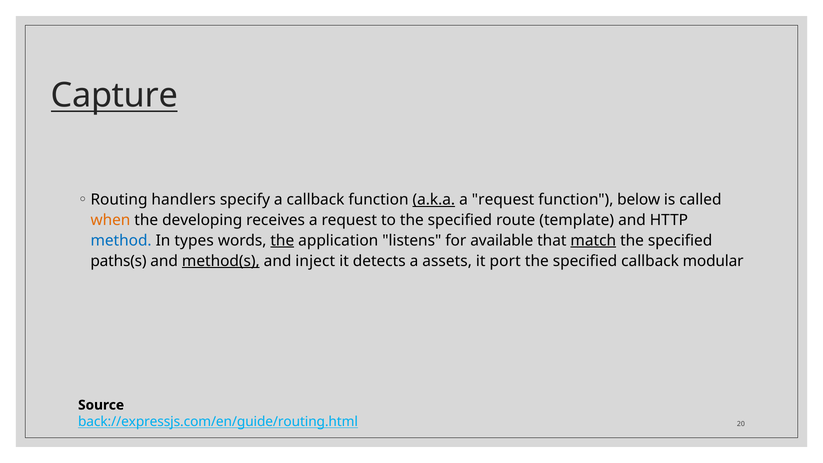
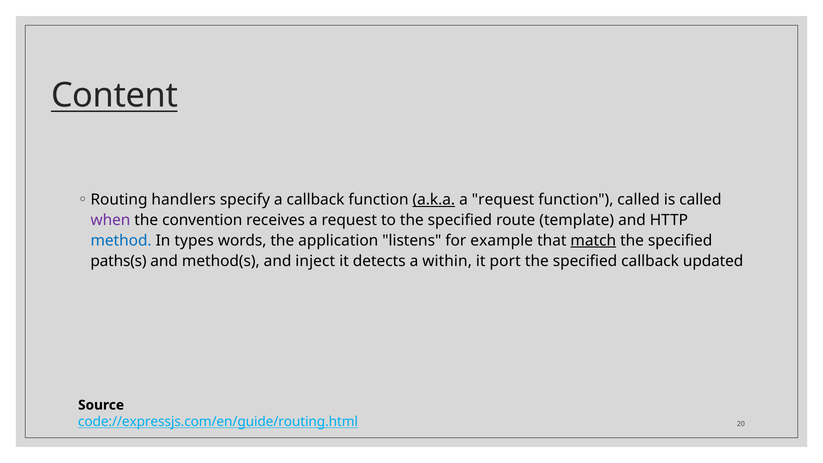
Capture: Capture -> Content
function below: below -> called
when colour: orange -> purple
developing: developing -> convention
the at (282, 241) underline: present -> none
available: available -> example
method(s underline: present -> none
assets: assets -> within
modular: modular -> updated
back://expressjs.com/en/guide/routing.html: back://expressjs.com/en/guide/routing.html -> code://expressjs.com/en/guide/routing.html
